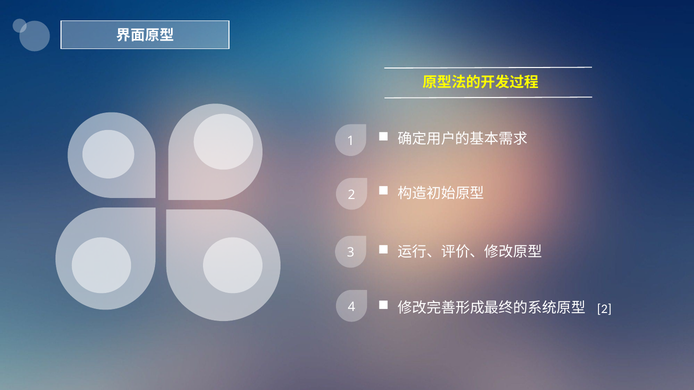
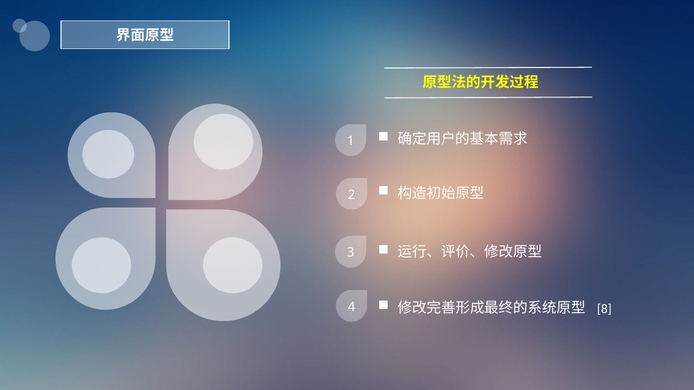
2 at (604, 309): 2 -> 8
